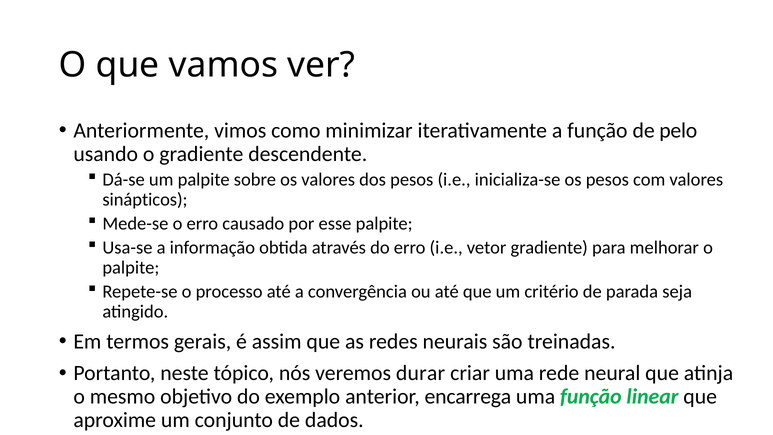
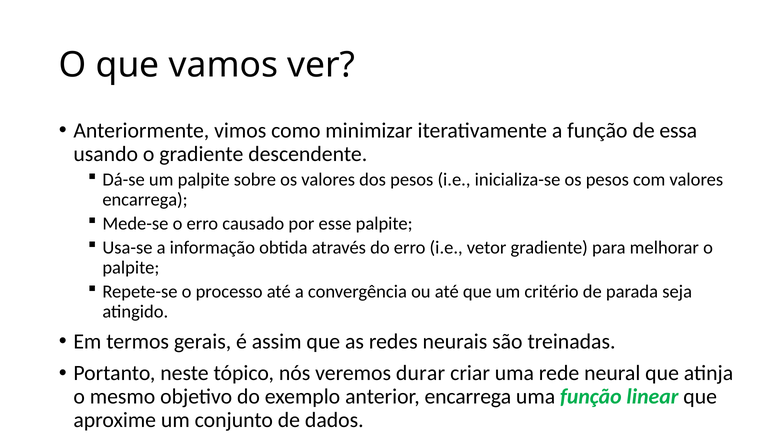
pelo: pelo -> essa
sinápticos at (145, 200): sinápticos -> encarrega
